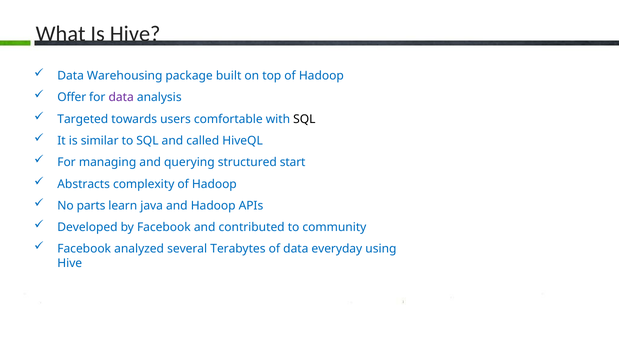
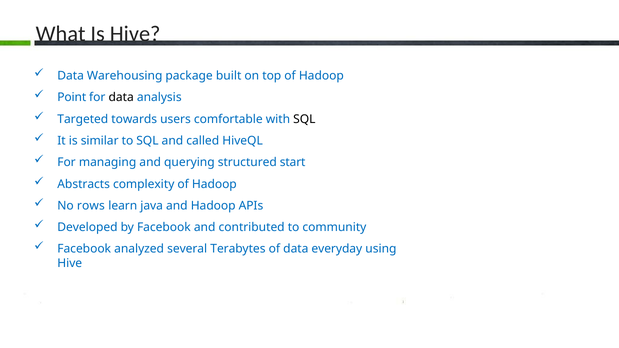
Offer: Offer -> Point
data at (121, 97) colour: purple -> black
parts: parts -> rows
